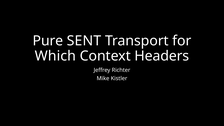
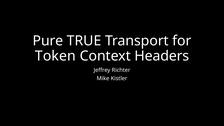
SENT: SENT -> TRUE
Which: Which -> Token
